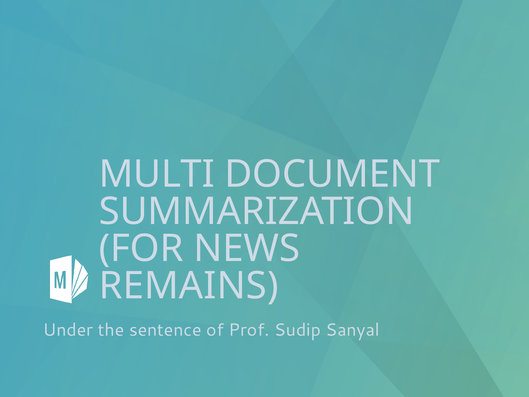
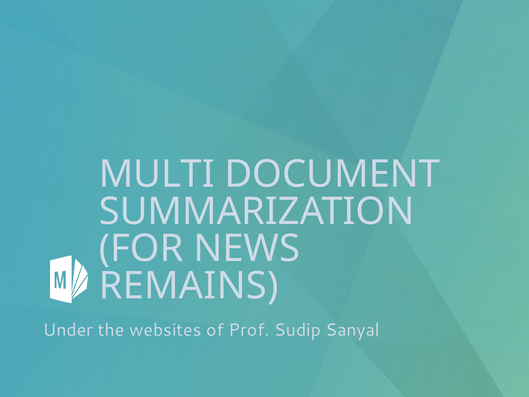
sentence: sentence -> websites
